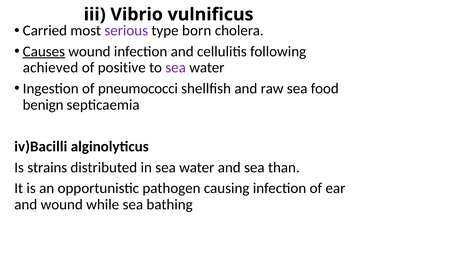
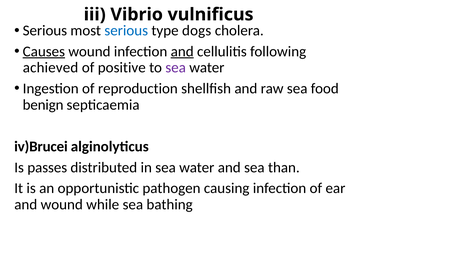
Carried at (45, 31): Carried -> Serious
serious at (126, 31) colour: purple -> blue
born: born -> dogs
and at (182, 52) underline: none -> present
pneumococci: pneumococci -> reproduction
iv)Bacilli: iv)Bacilli -> iv)Brucei
strains: strains -> passes
